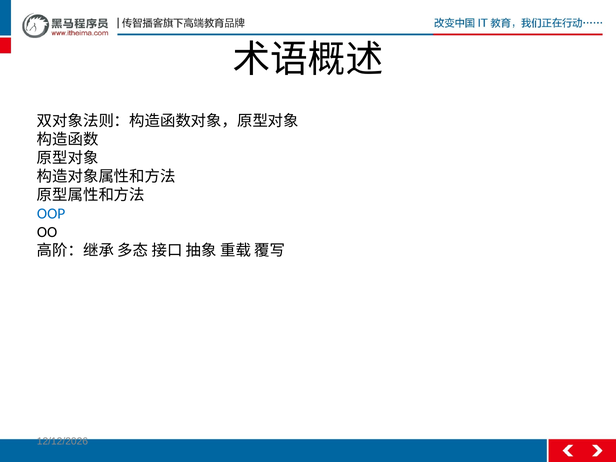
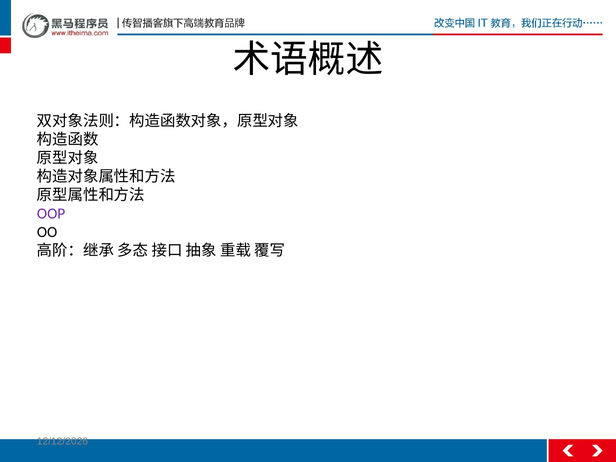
OOP colour: blue -> purple
